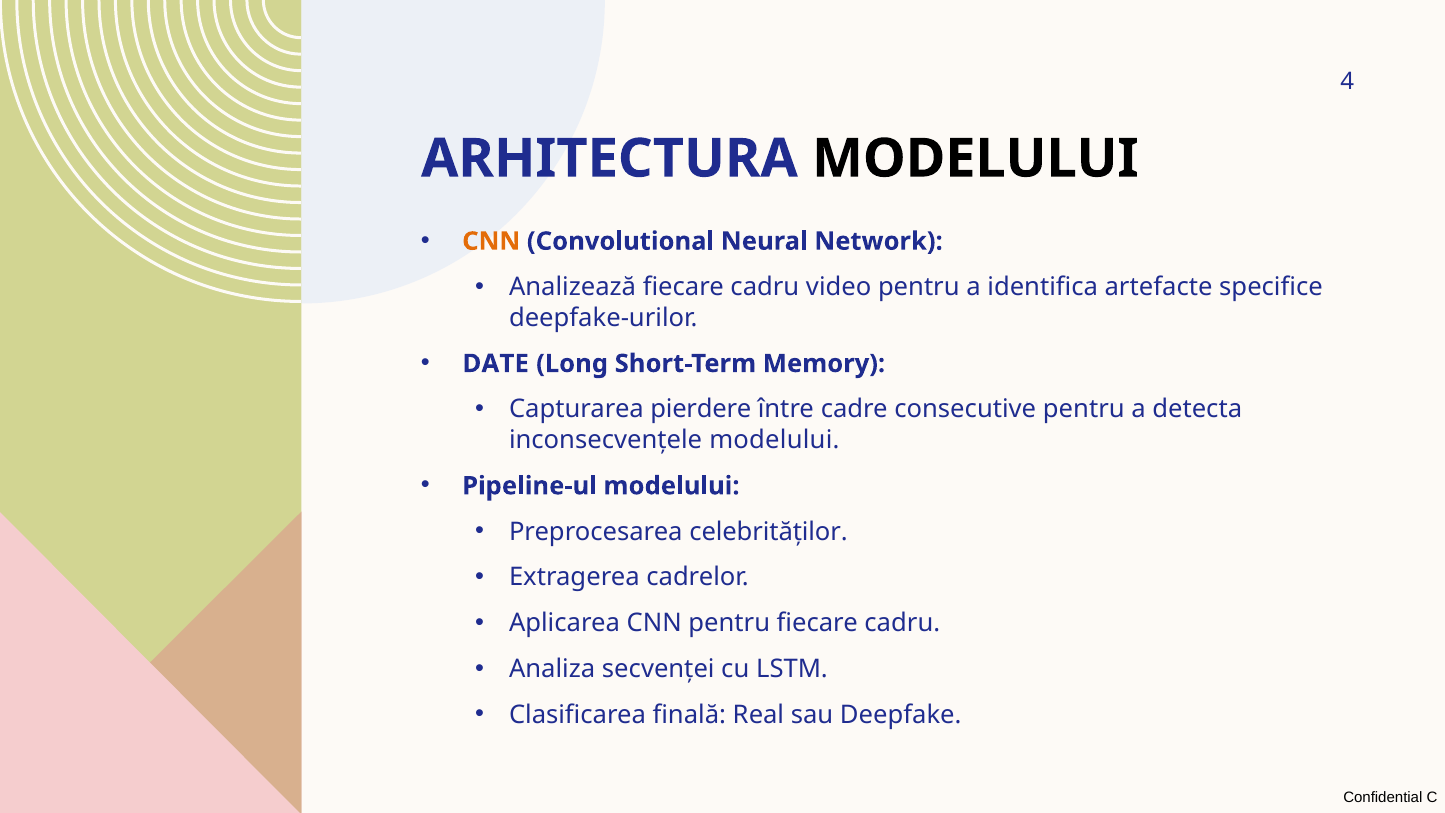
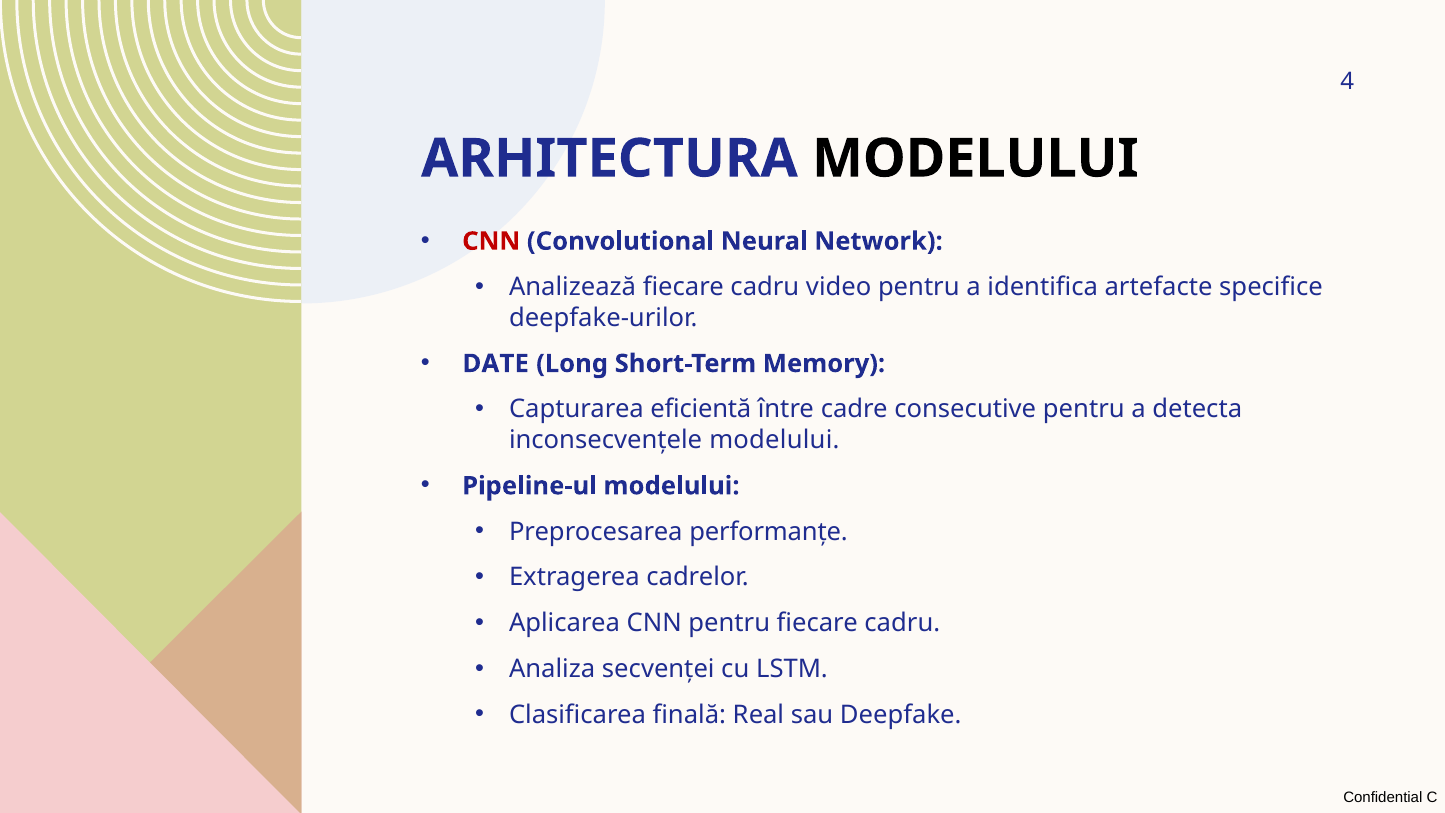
CNN at (491, 241) colour: orange -> red
pierdere: pierdere -> eficientă
celebrităților: celebrităților -> performanțe
